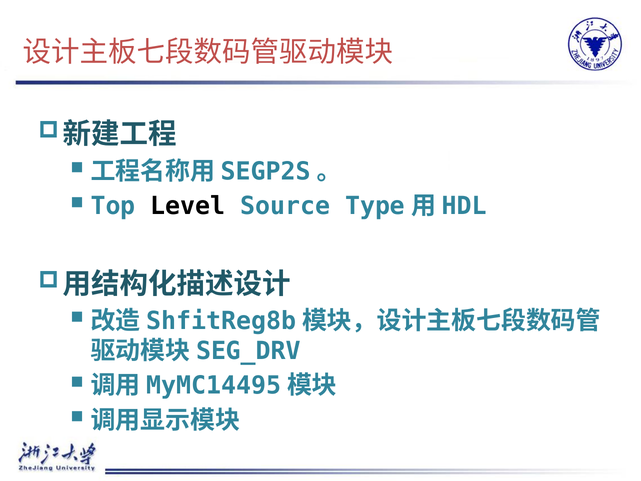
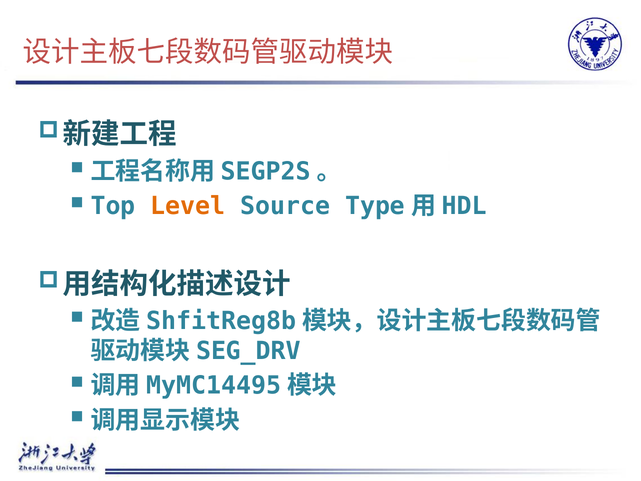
Level colour: black -> orange
